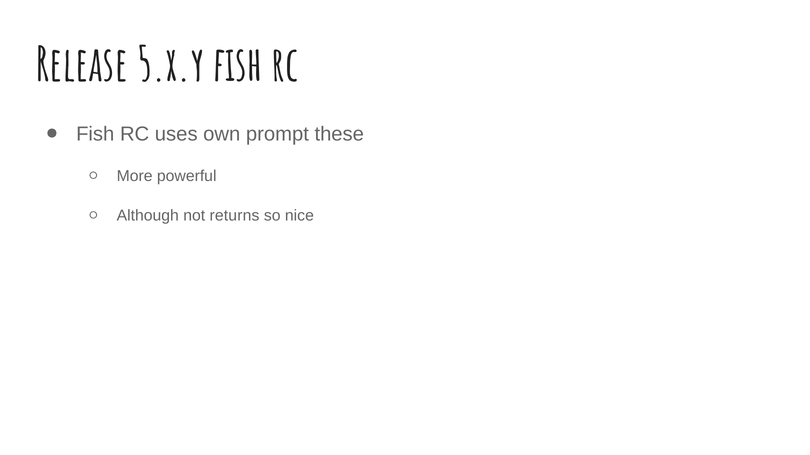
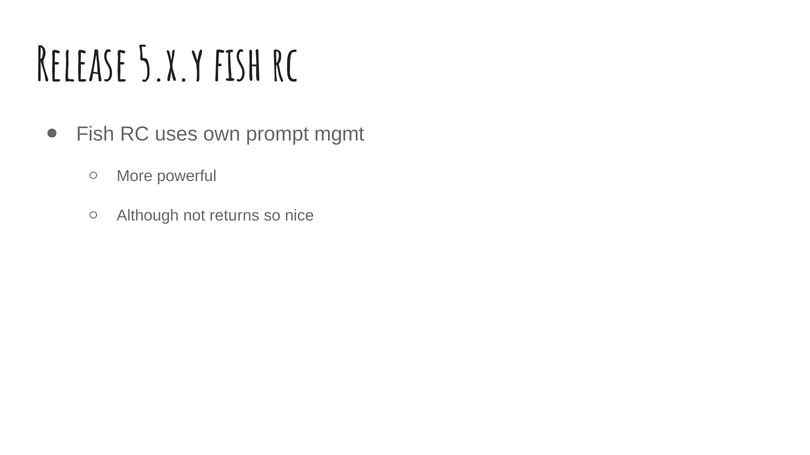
these: these -> mgmt
